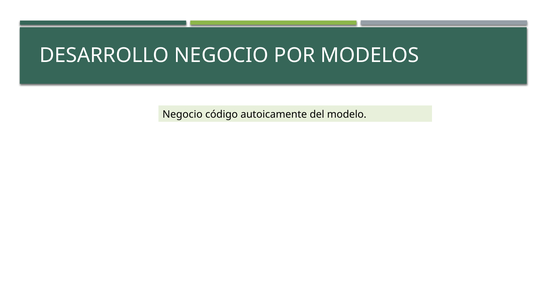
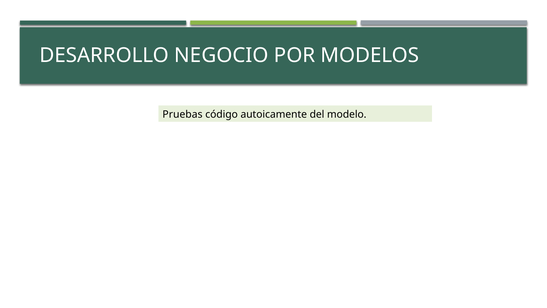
Negocio at (183, 114): Negocio -> Pruebas
